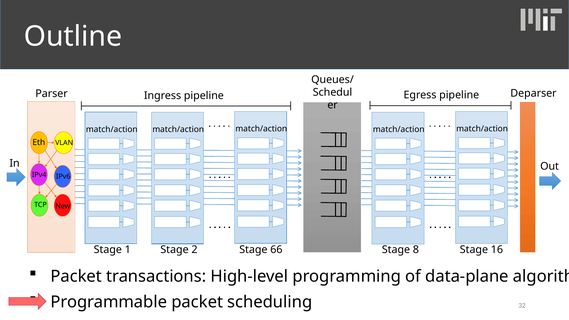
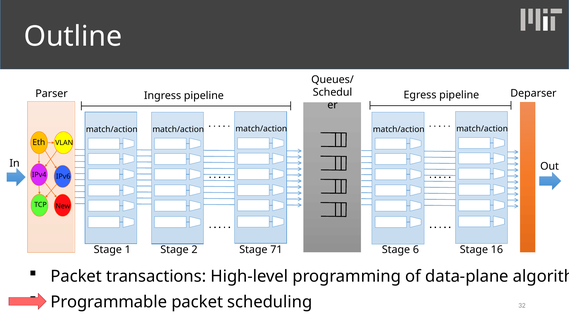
66: 66 -> 71
8: 8 -> 6
